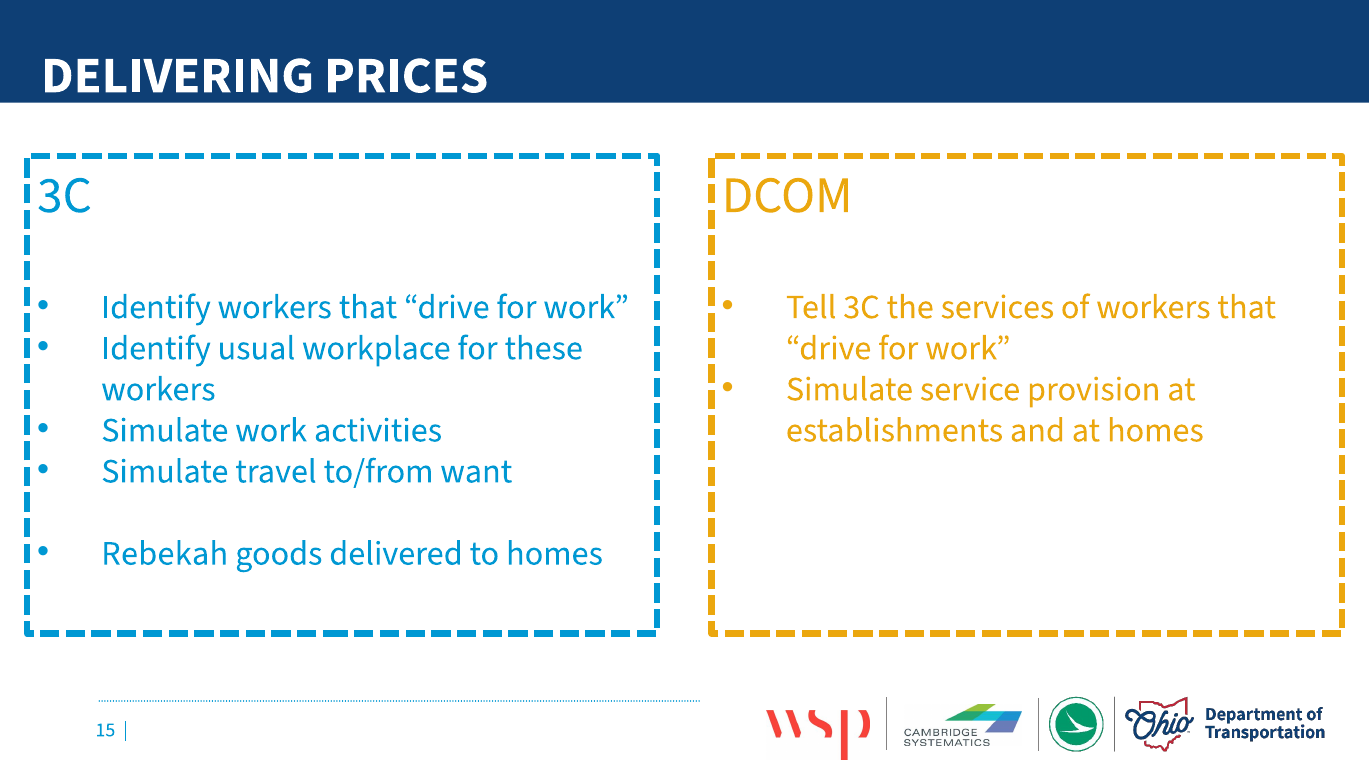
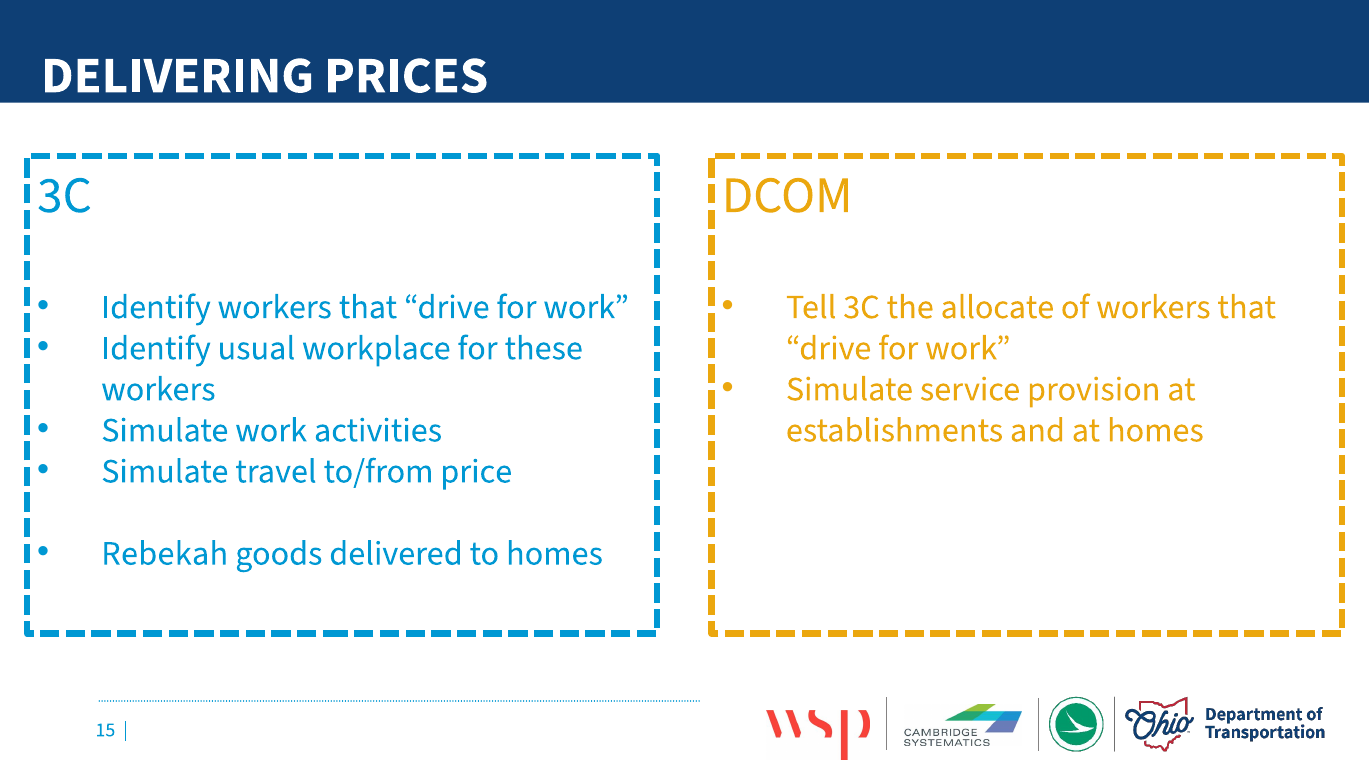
services: services -> allocate
want: want -> price
